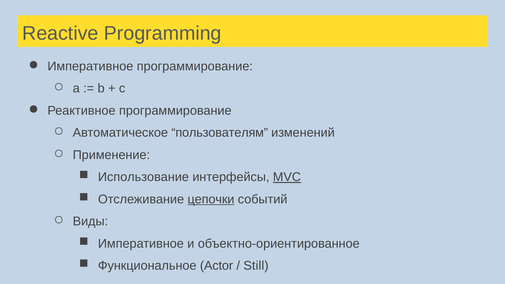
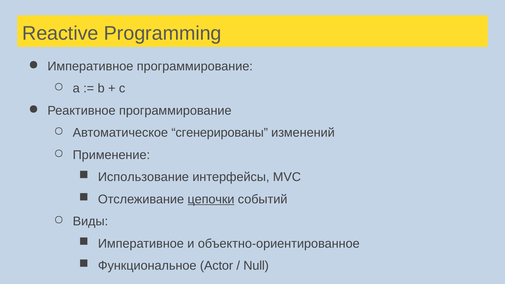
пользователям: пользователям -> сгенерированы
MVC underline: present -> none
Still: Still -> Null
